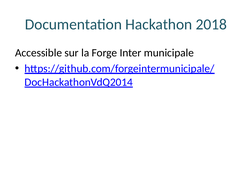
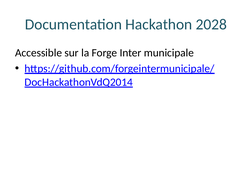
2018: 2018 -> 2028
